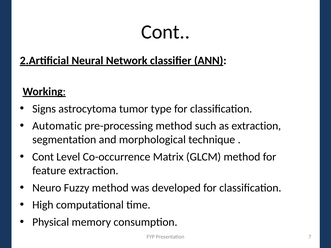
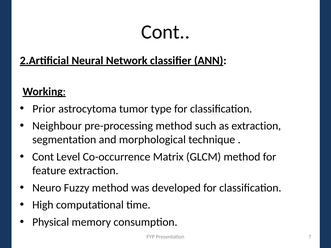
Signs: Signs -> Prior
Automatic: Automatic -> Neighbour
